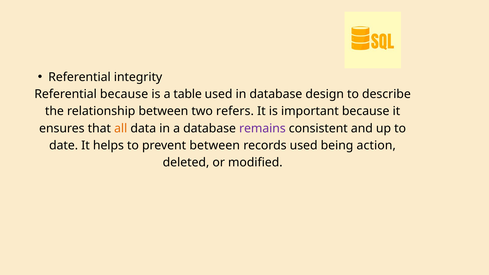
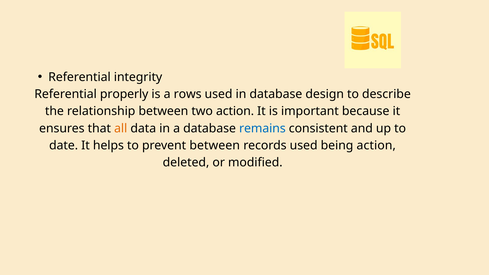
Referential because: because -> properly
table: table -> rows
two refers: refers -> action
remains colour: purple -> blue
